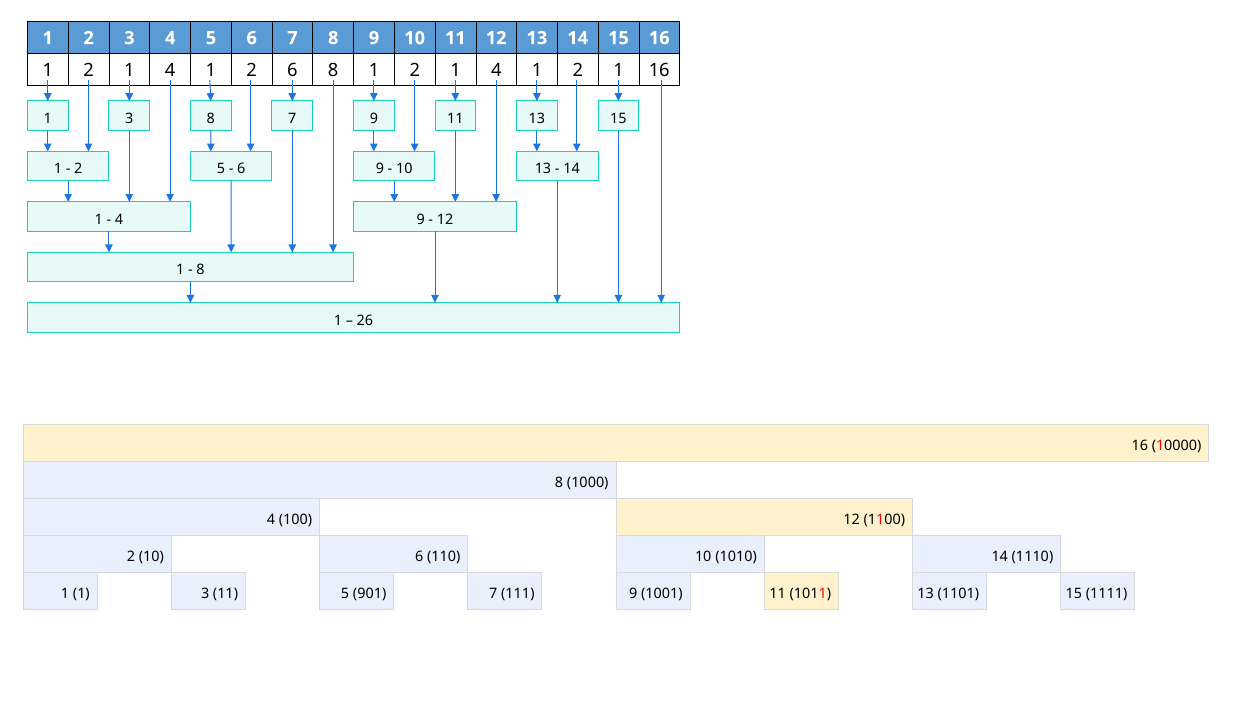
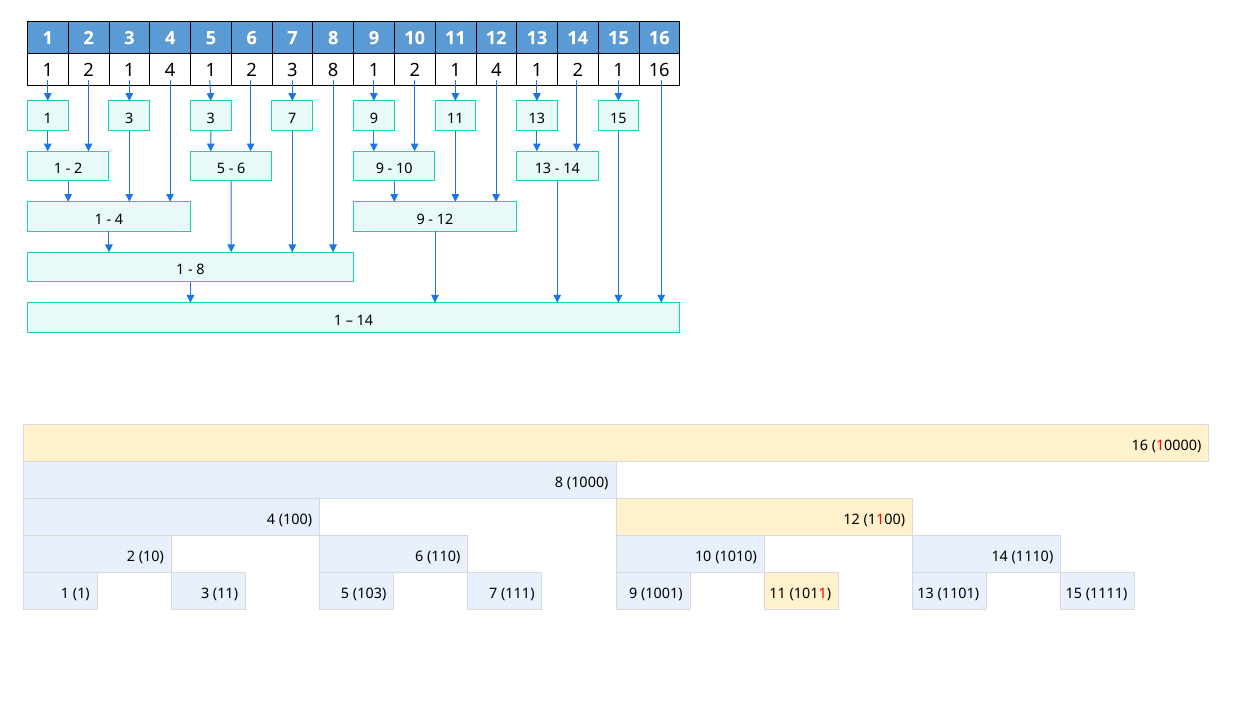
4 1 2 6: 6 -> 3
3 8: 8 -> 3
26 at (365, 320): 26 -> 14
901: 901 -> 103
